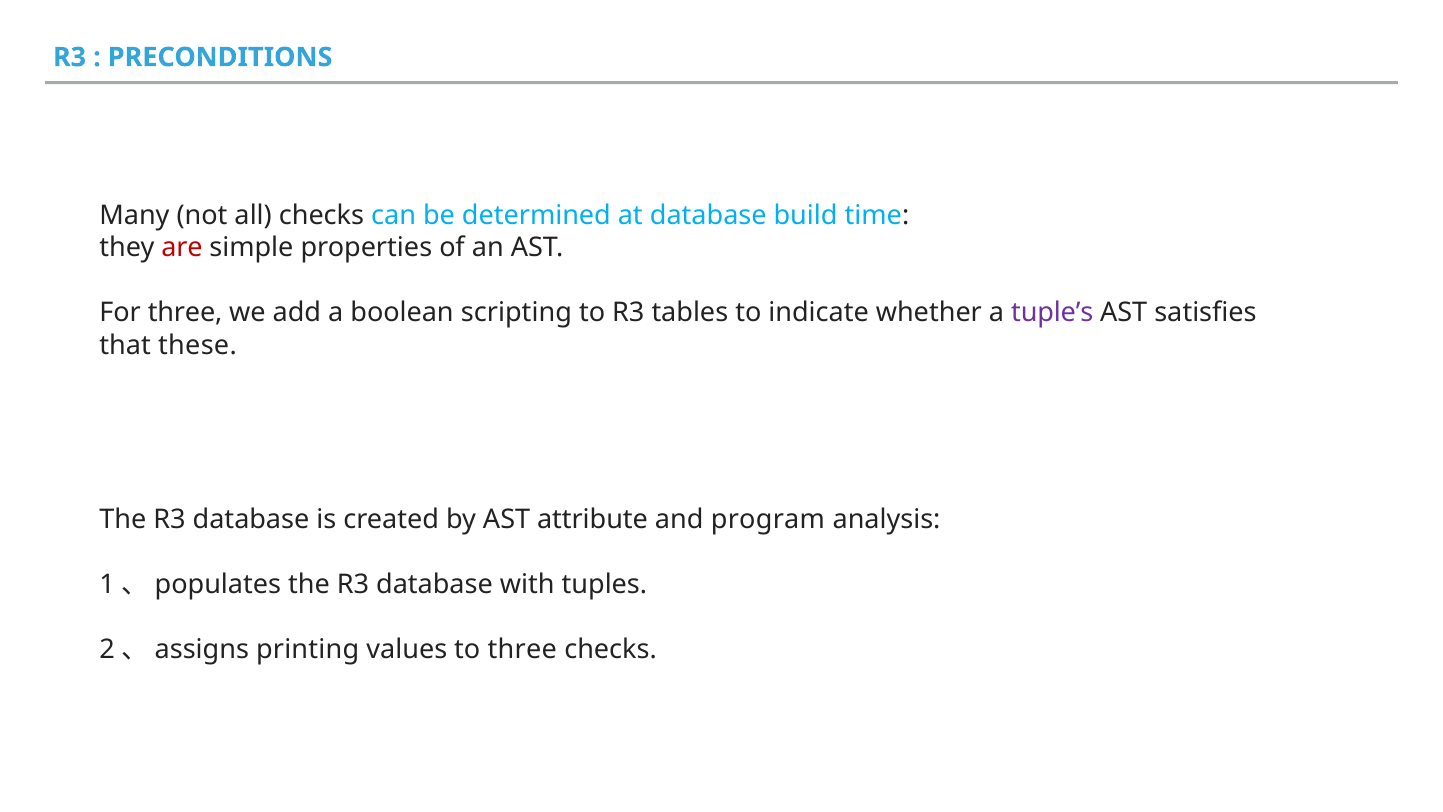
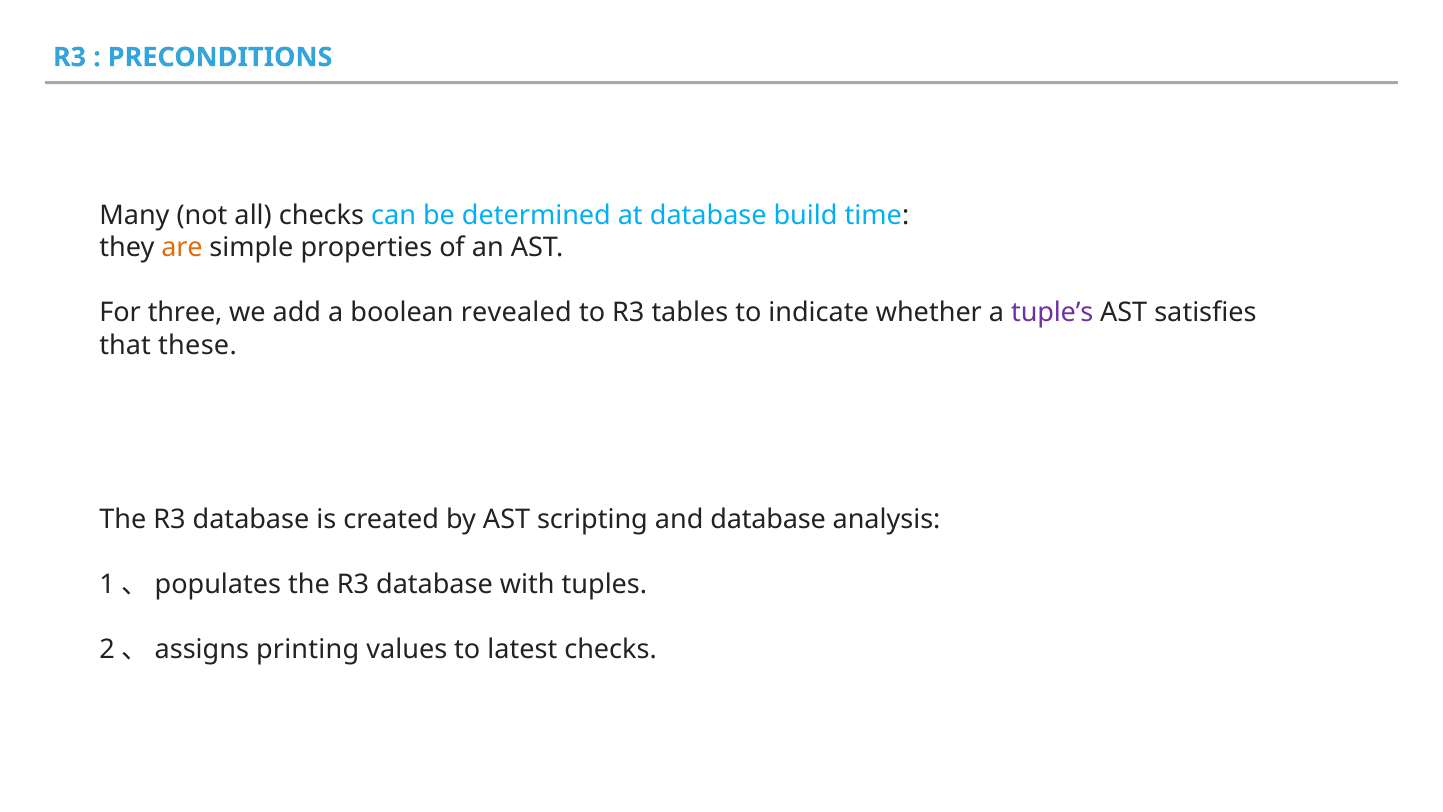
are colour: red -> orange
scripting: scripting -> revealed
attribute: attribute -> scripting
and program: program -> database
to three: three -> latest
